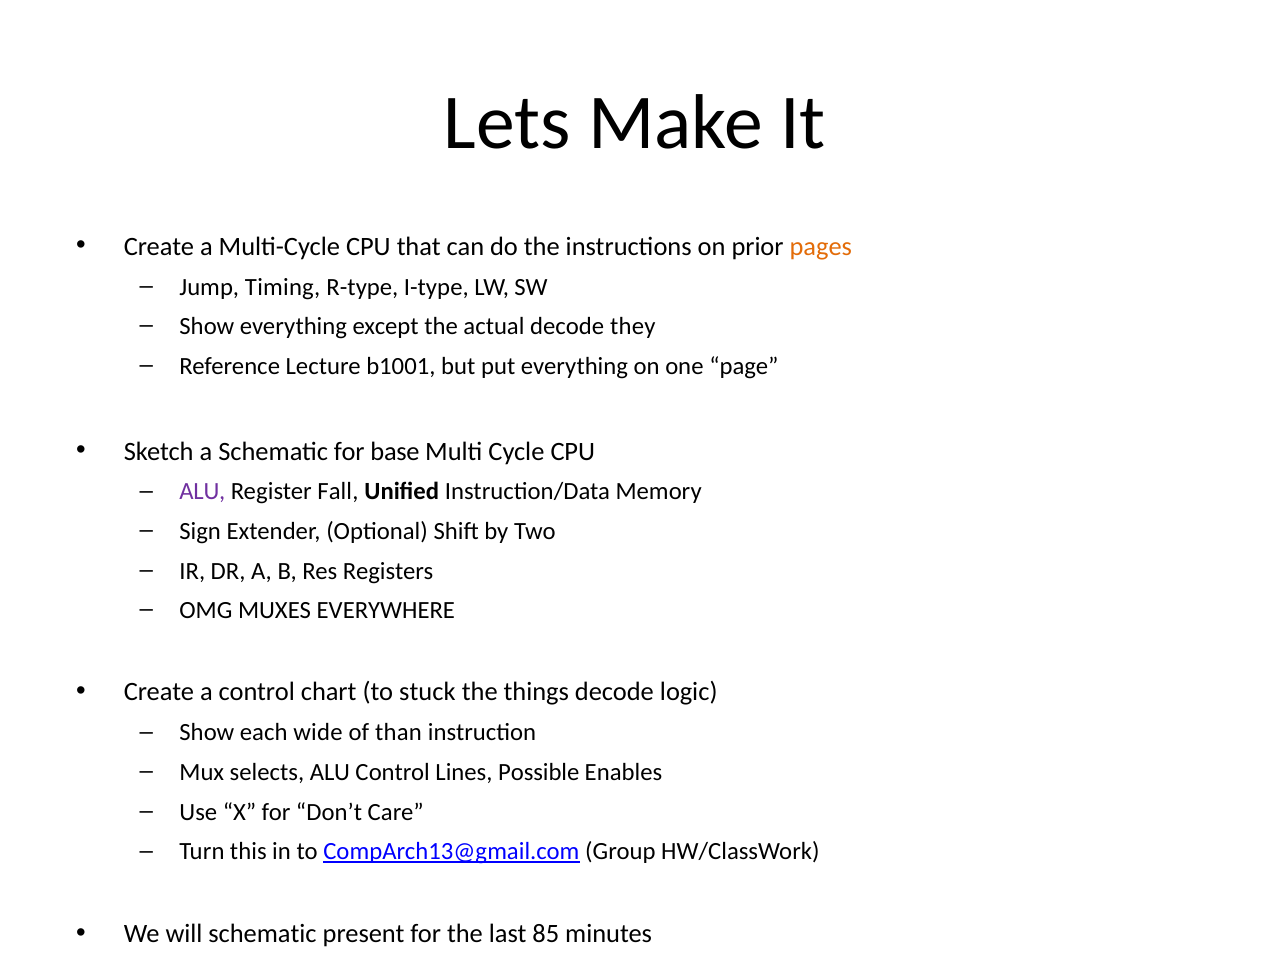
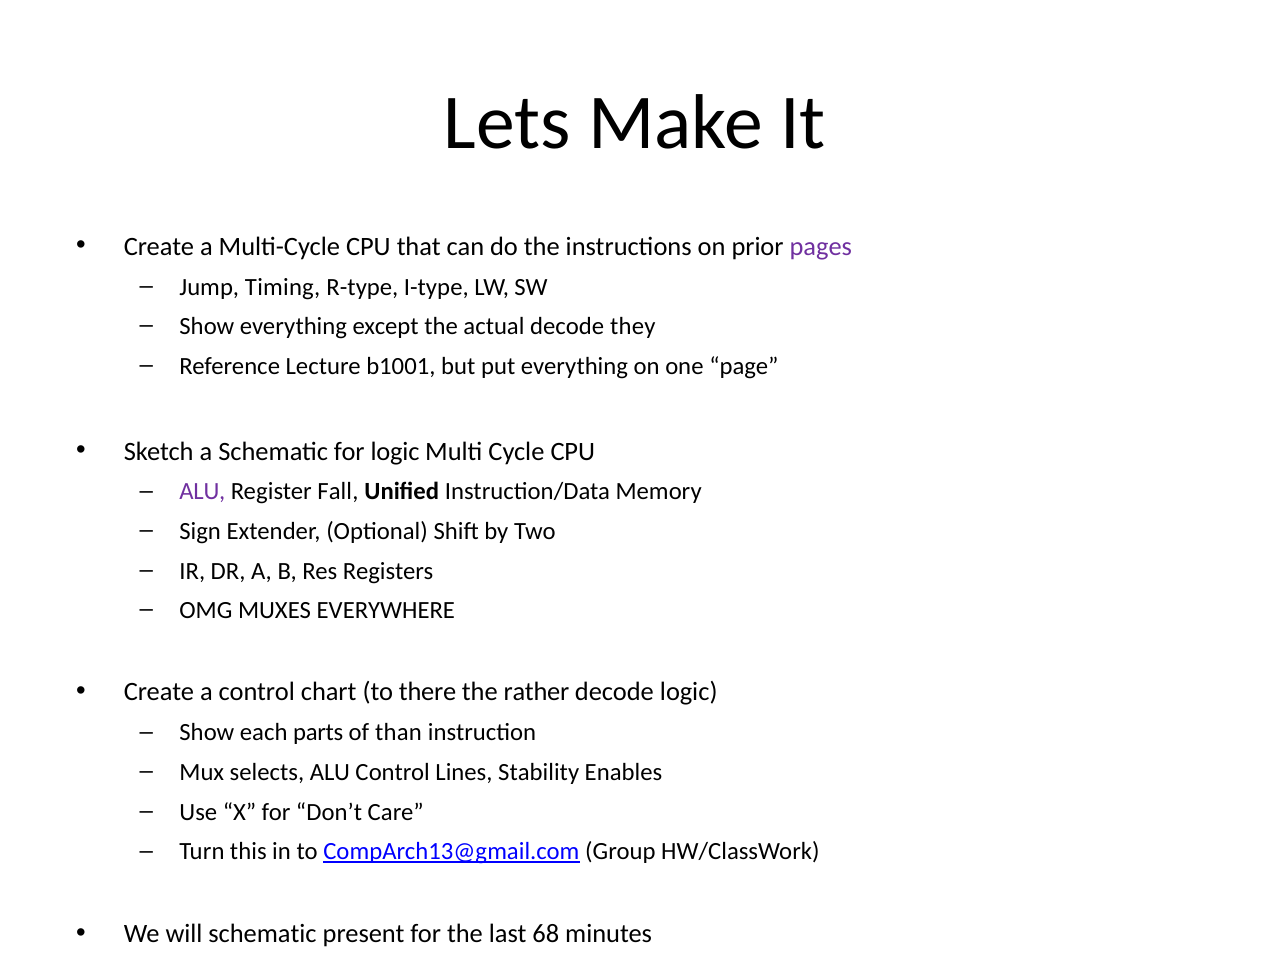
pages colour: orange -> purple
for base: base -> logic
stuck: stuck -> there
things: things -> rather
wide: wide -> parts
Possible: Possible -> Stability
85: 85 -> 68
